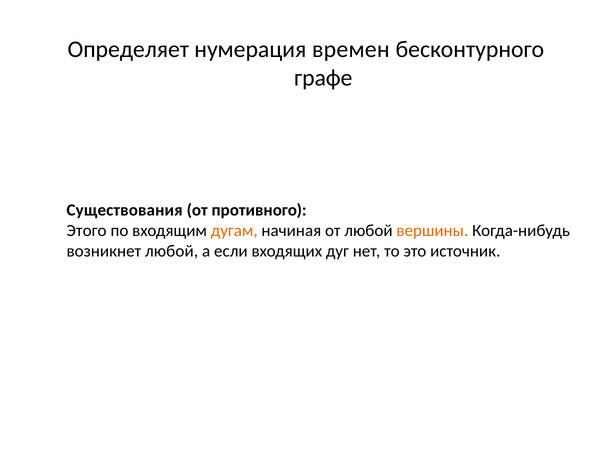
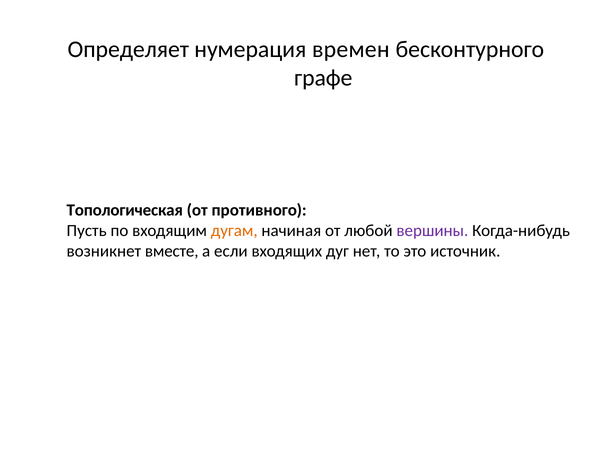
Существования: Существования -> Топологическая
Этого: Этого -> Пусть
вершины colour: orange -> purple
возникнет любой: любой -> вместе
